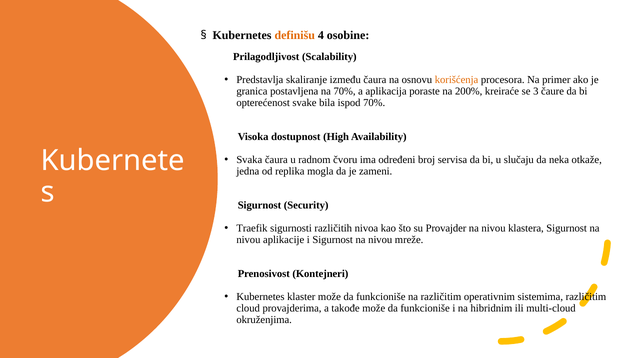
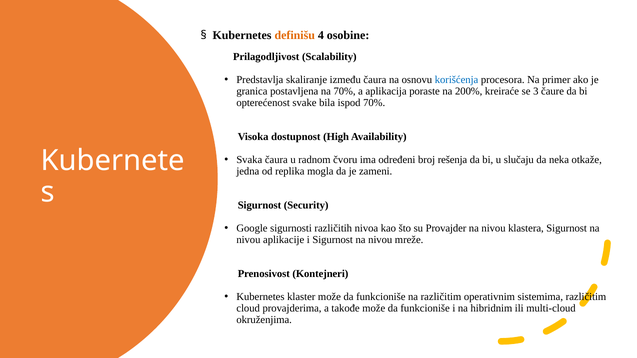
korišćenja colour: orange -> blue
servisa: servisa -> rešenja
Traefik: Traefik -> Google
